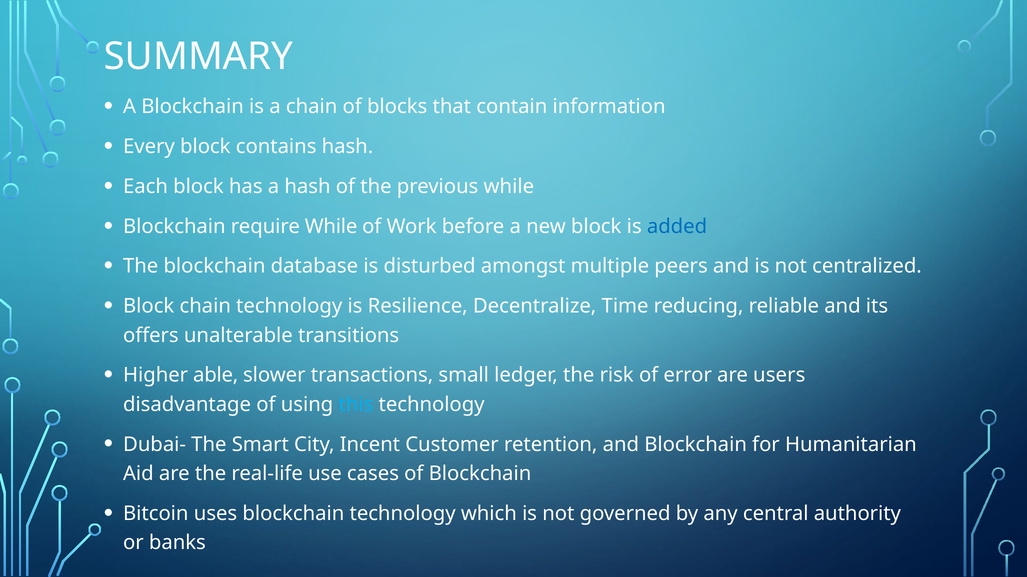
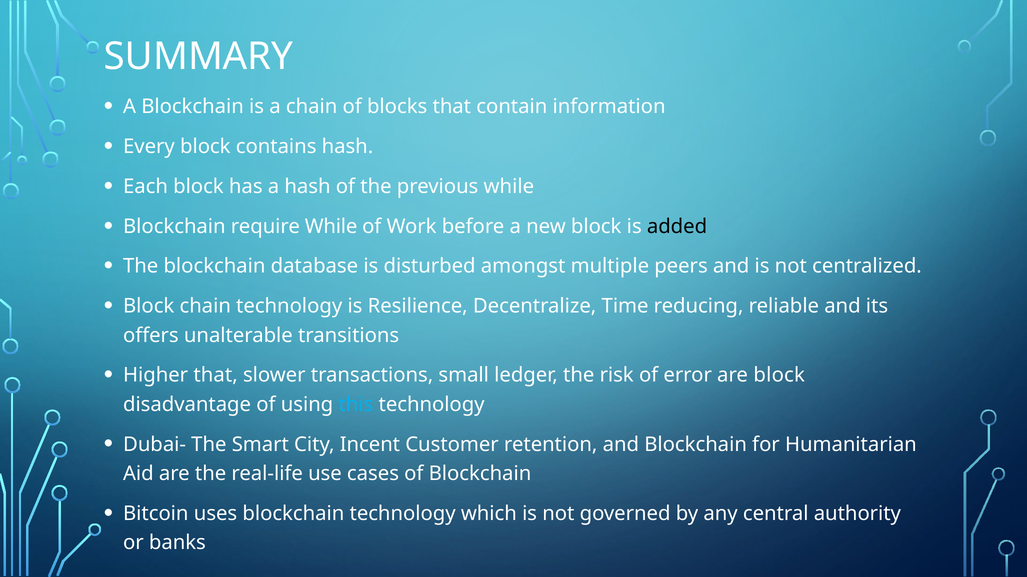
added colour: blue -> black
Higher able: able -> that
are users: users -> block
